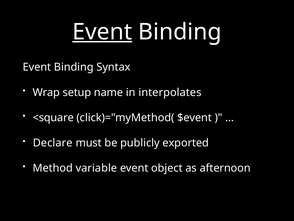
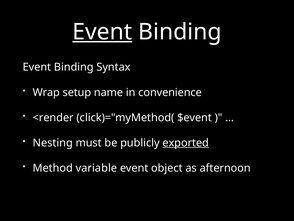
interpolates: interpolates -> convenience
<square: <square -> <render
Declare: Declare -> Nesting
exported underline: none -> present
